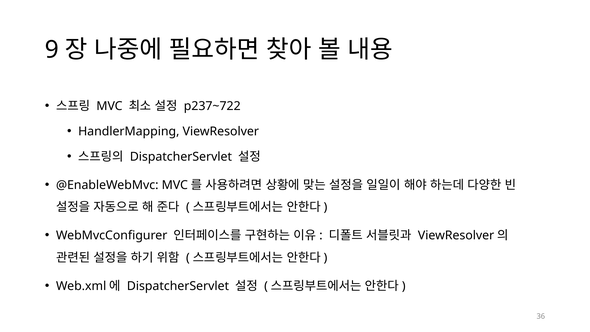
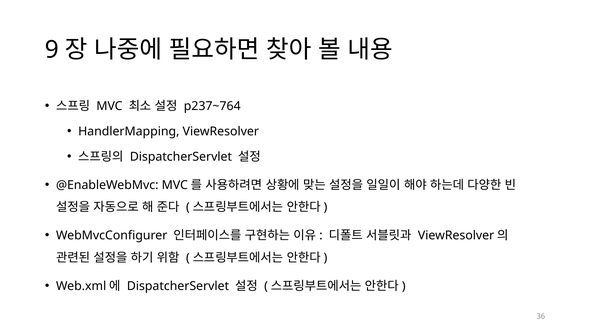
p237~722: p237~722 -> p237~764
